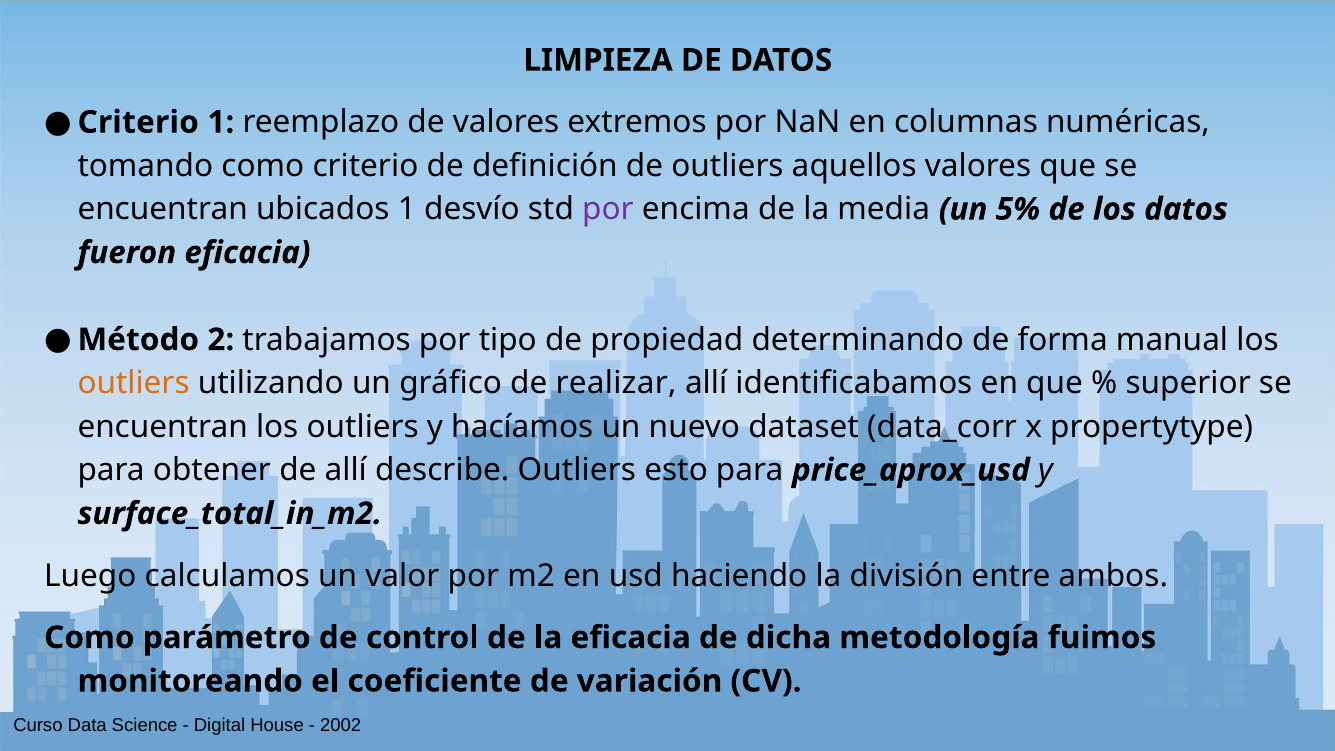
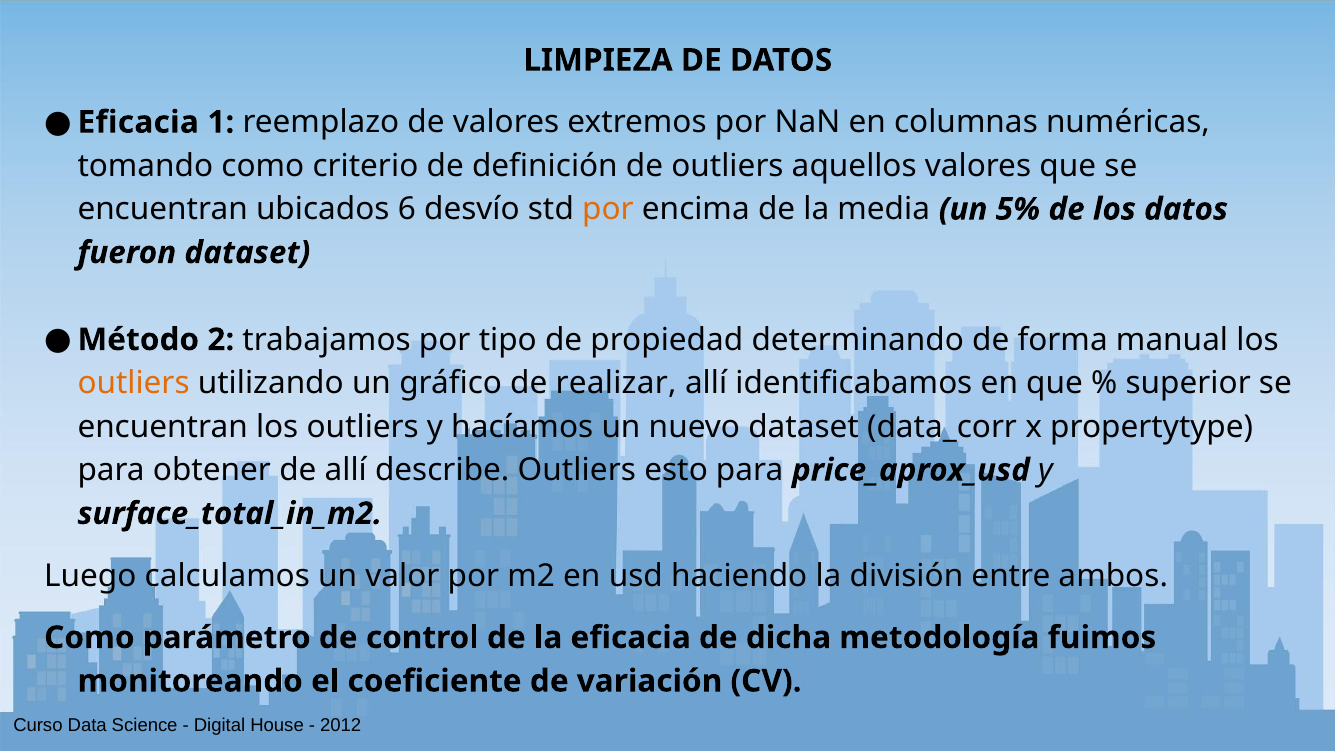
Criterio at (138, 122): Criterio -> Eficacia
ubicados 1: 1 -> 6
por at (608, 209) colour: purple -> orange
fueron eficacia: eficacia -> dataset
2002: 2002 -> 2012
